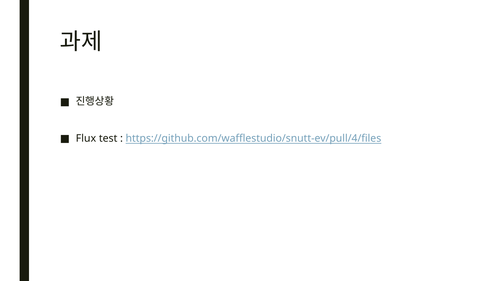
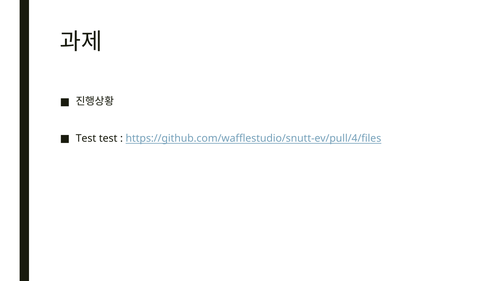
Flux at (86, 139): Flux -> Test
